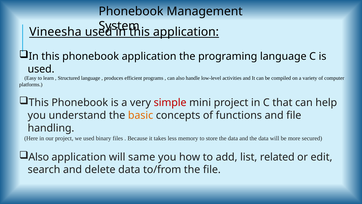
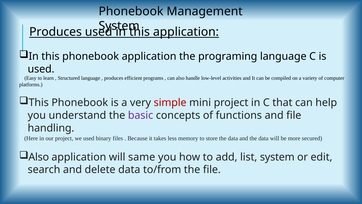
Vineesha at (55, 32): Vineesha -> Produces
basic colour: orange -> purple
list related: related -> system
